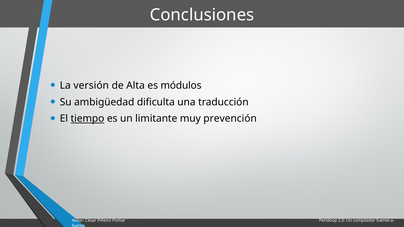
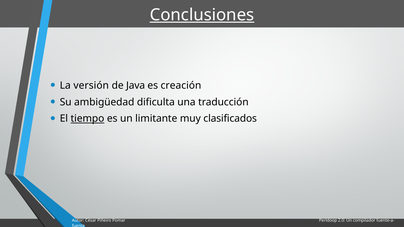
Conclusiones underline: none -> present
Alta: Alta -> Java
módulos: módulos -> creación
prevención: prevención -> clasificados
